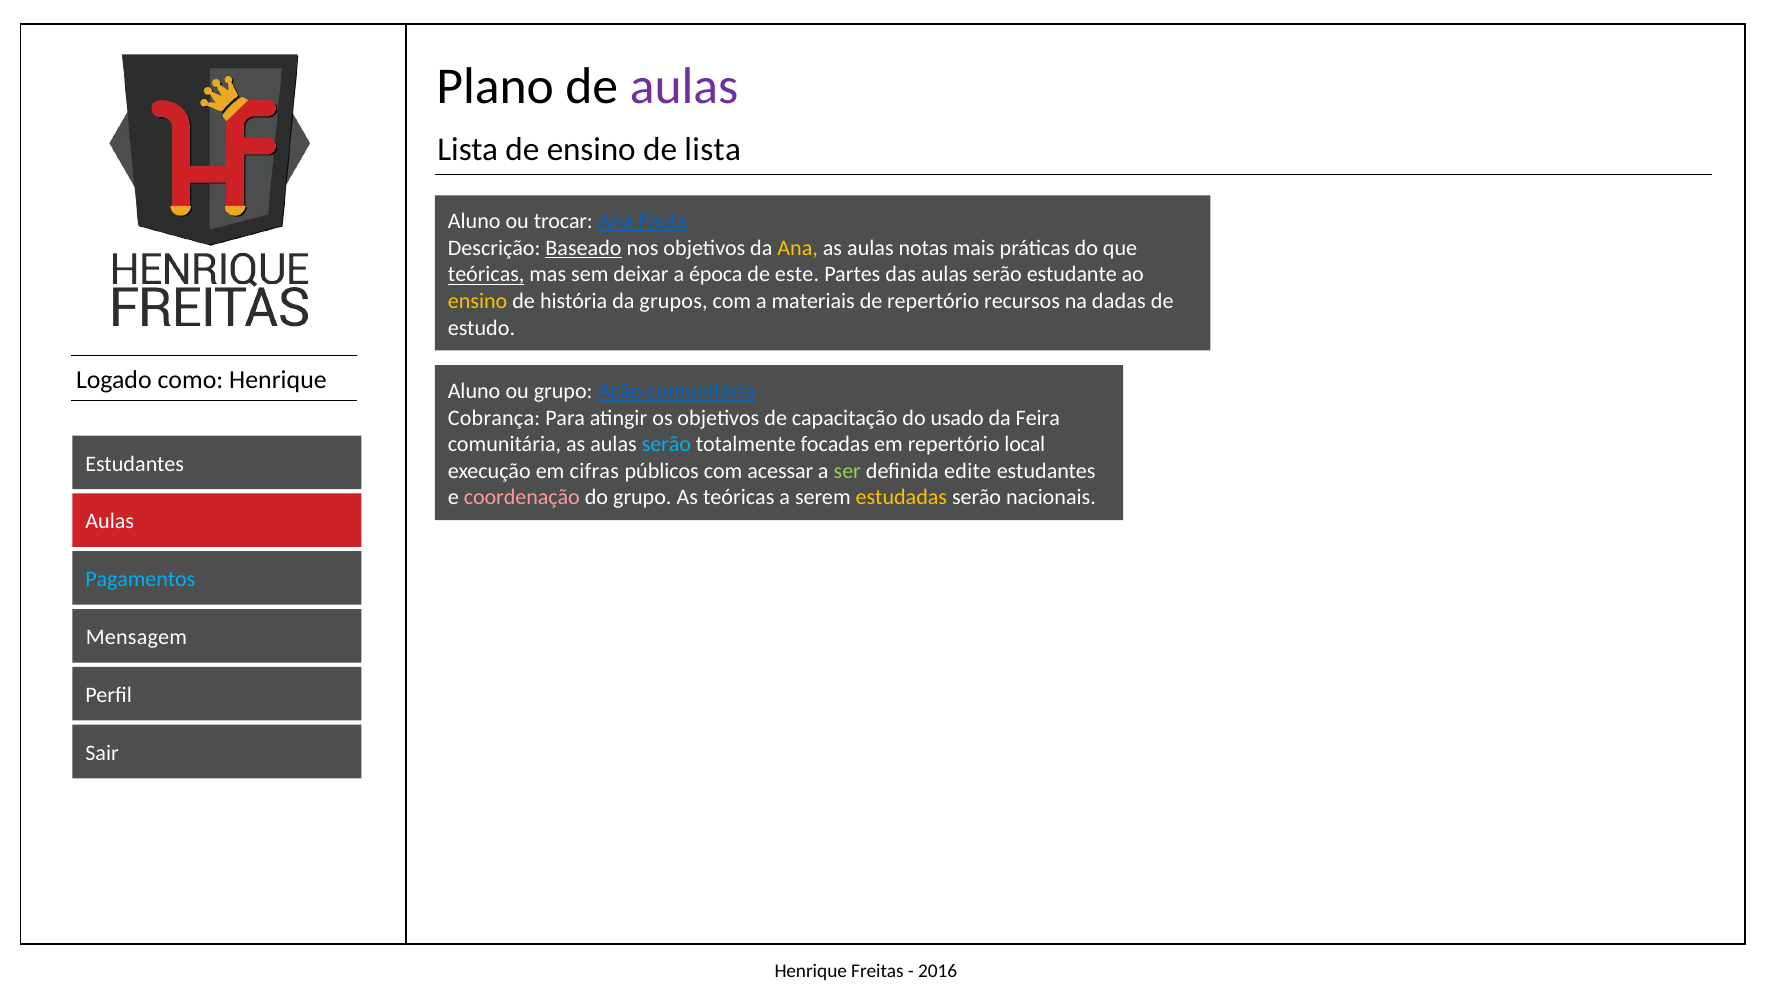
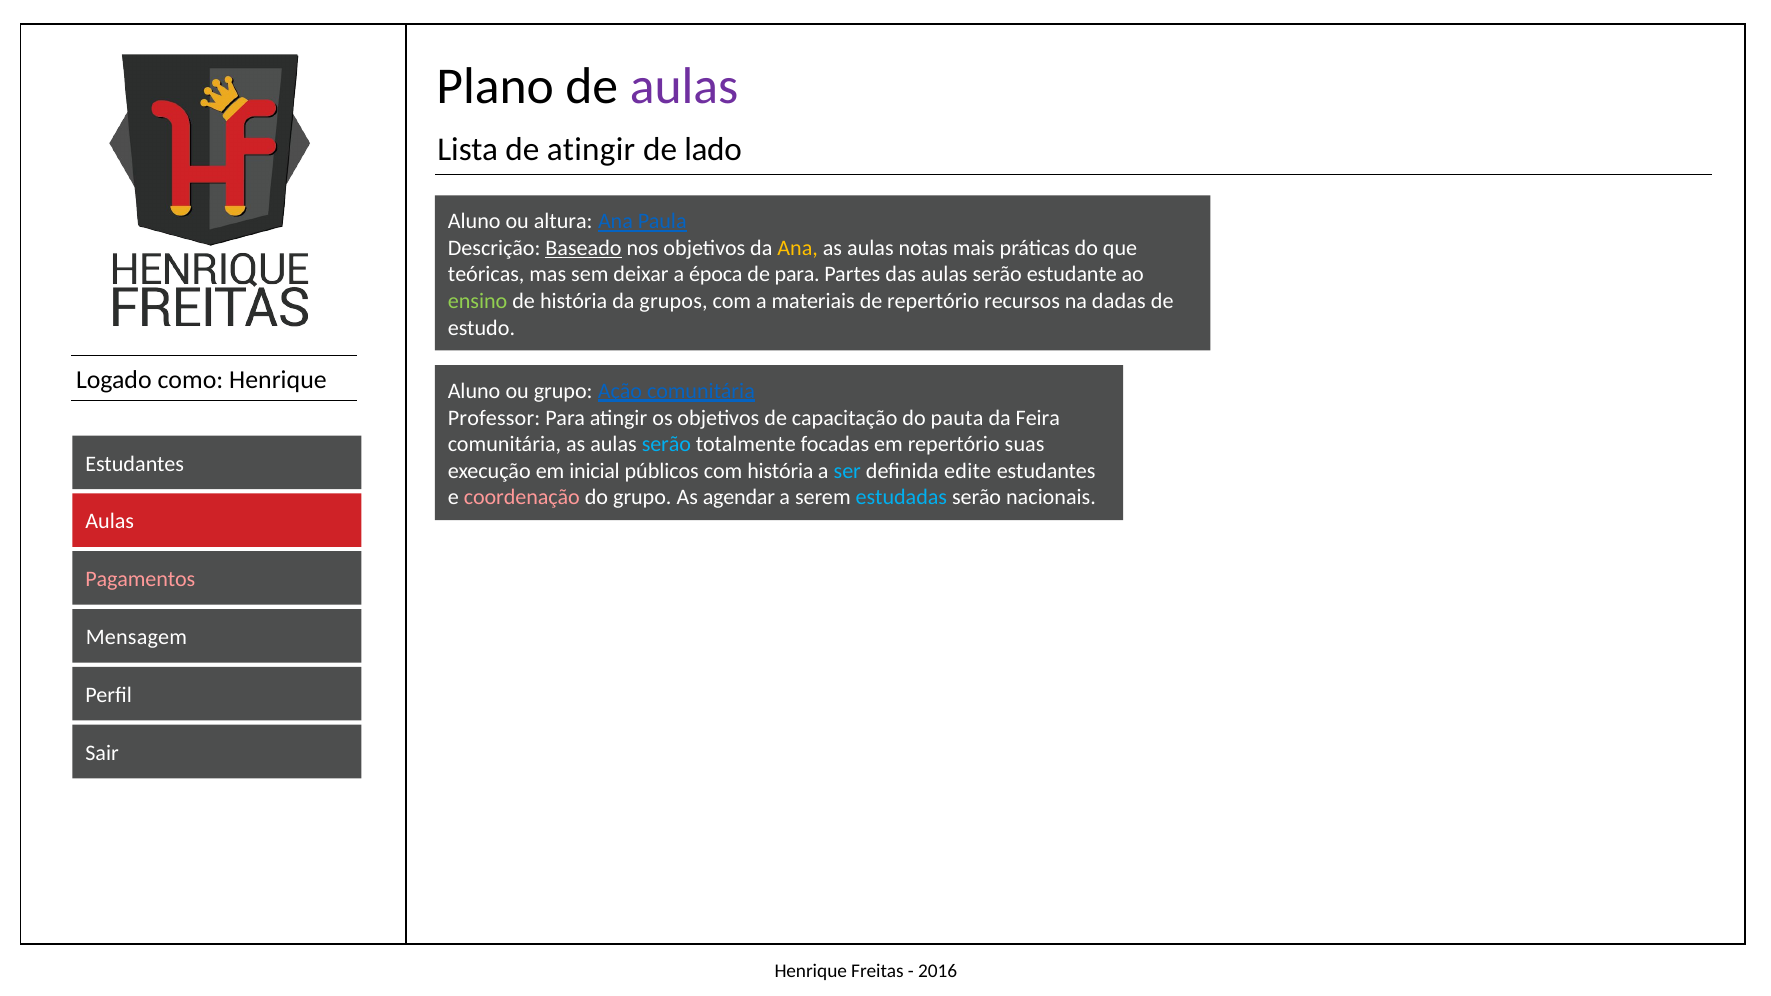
de ensino: ensino -> atingir
de lista: lista -> lado
trocar: trocar -> altura
teóricas at (486, 275) underline: present -> none
de este: este -> para
ensino at (478, 301) colour: yellow -> light green
Cobrança: Cobrança -> Professor
usado: usado -> pauta
local: local -> suas
cifras: cifras -> inicial
com acessar: acessar -> história
ser colour: light green -> light blue
As teóricas: teóricas -> agendar
estudadas colour: yellow -> light blue
Pagamentos colour: light blue -> pink
